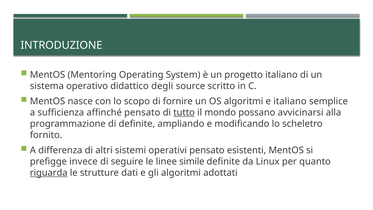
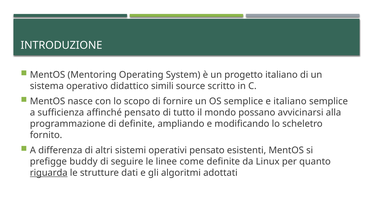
degli: degli -> simili
OS algoritmi: algoritmi -> semplice
tutto underline: present -> none
invece: invece -> buddy
simile: simile -> come
